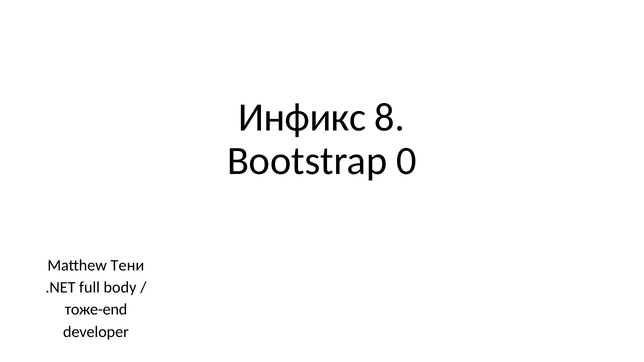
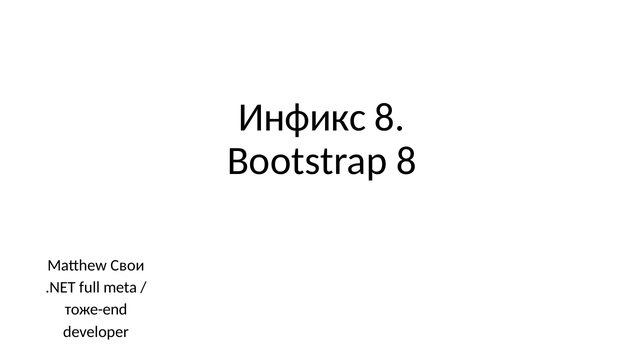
Bootstrap 0: 0 -> 8
Тени: Тени -> Свои
body: body -> meta
